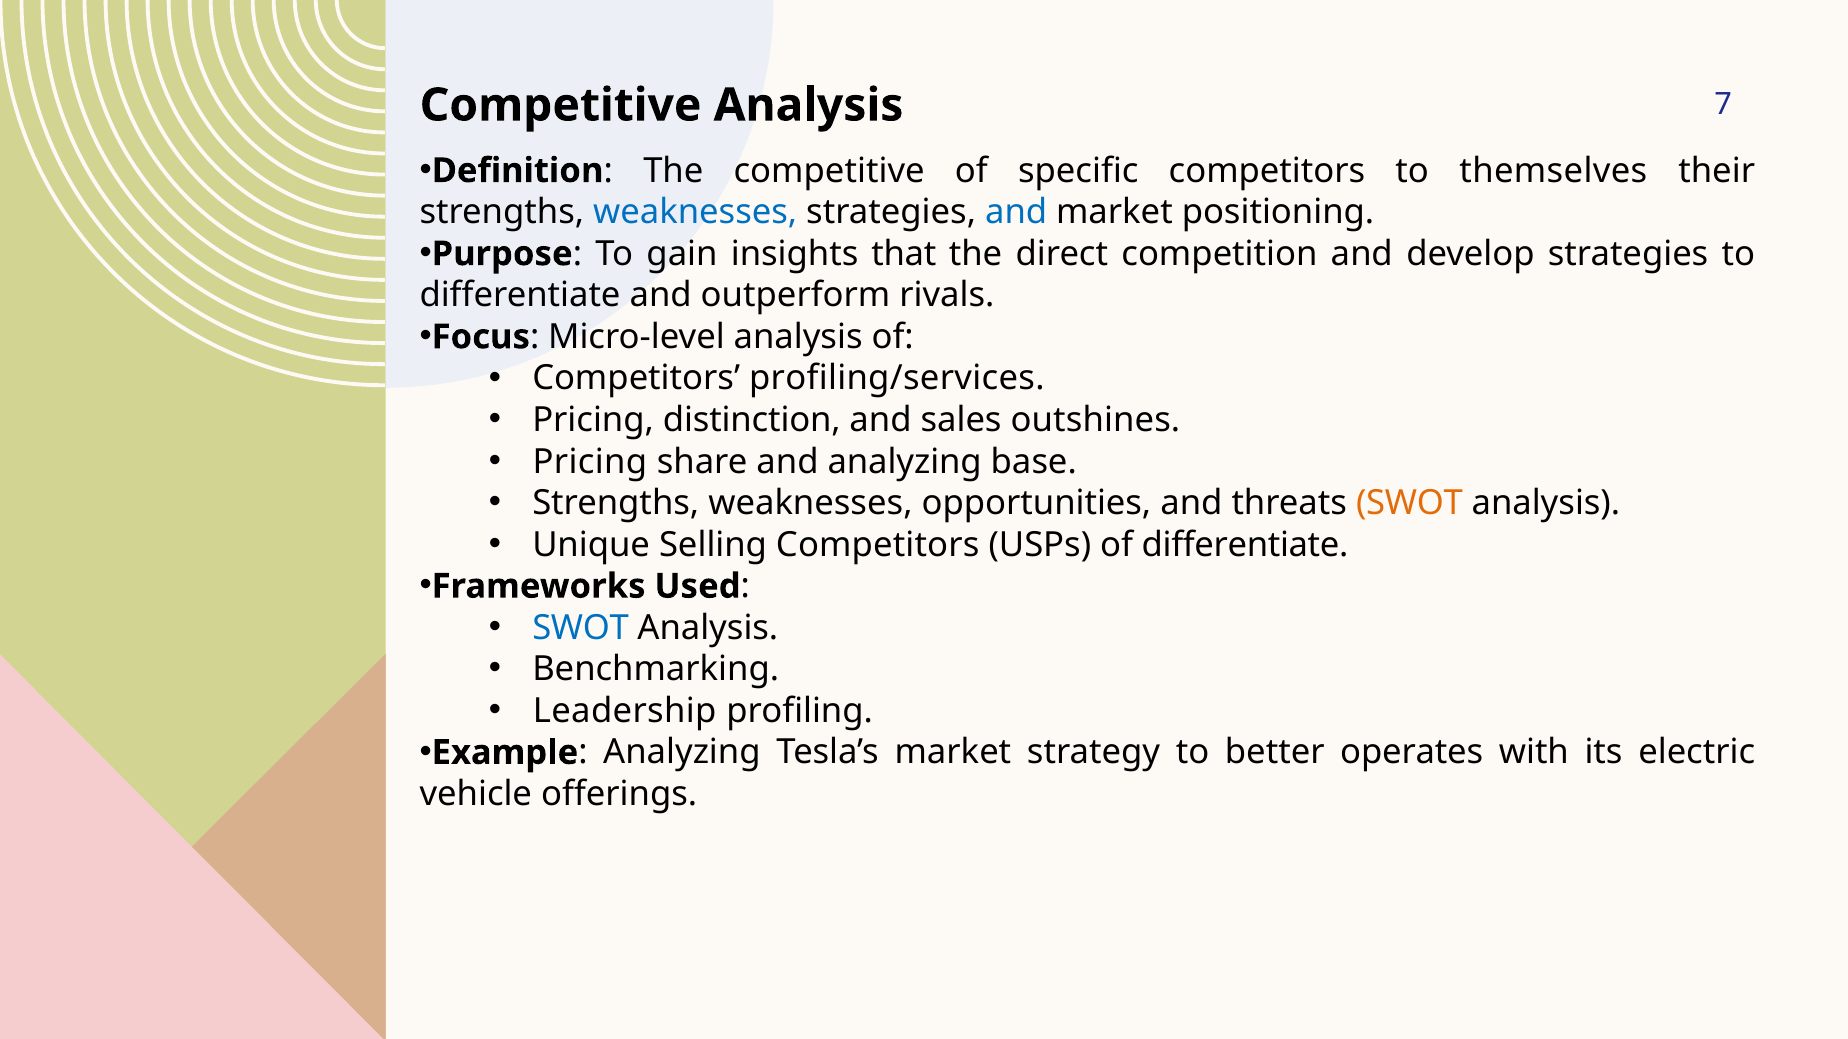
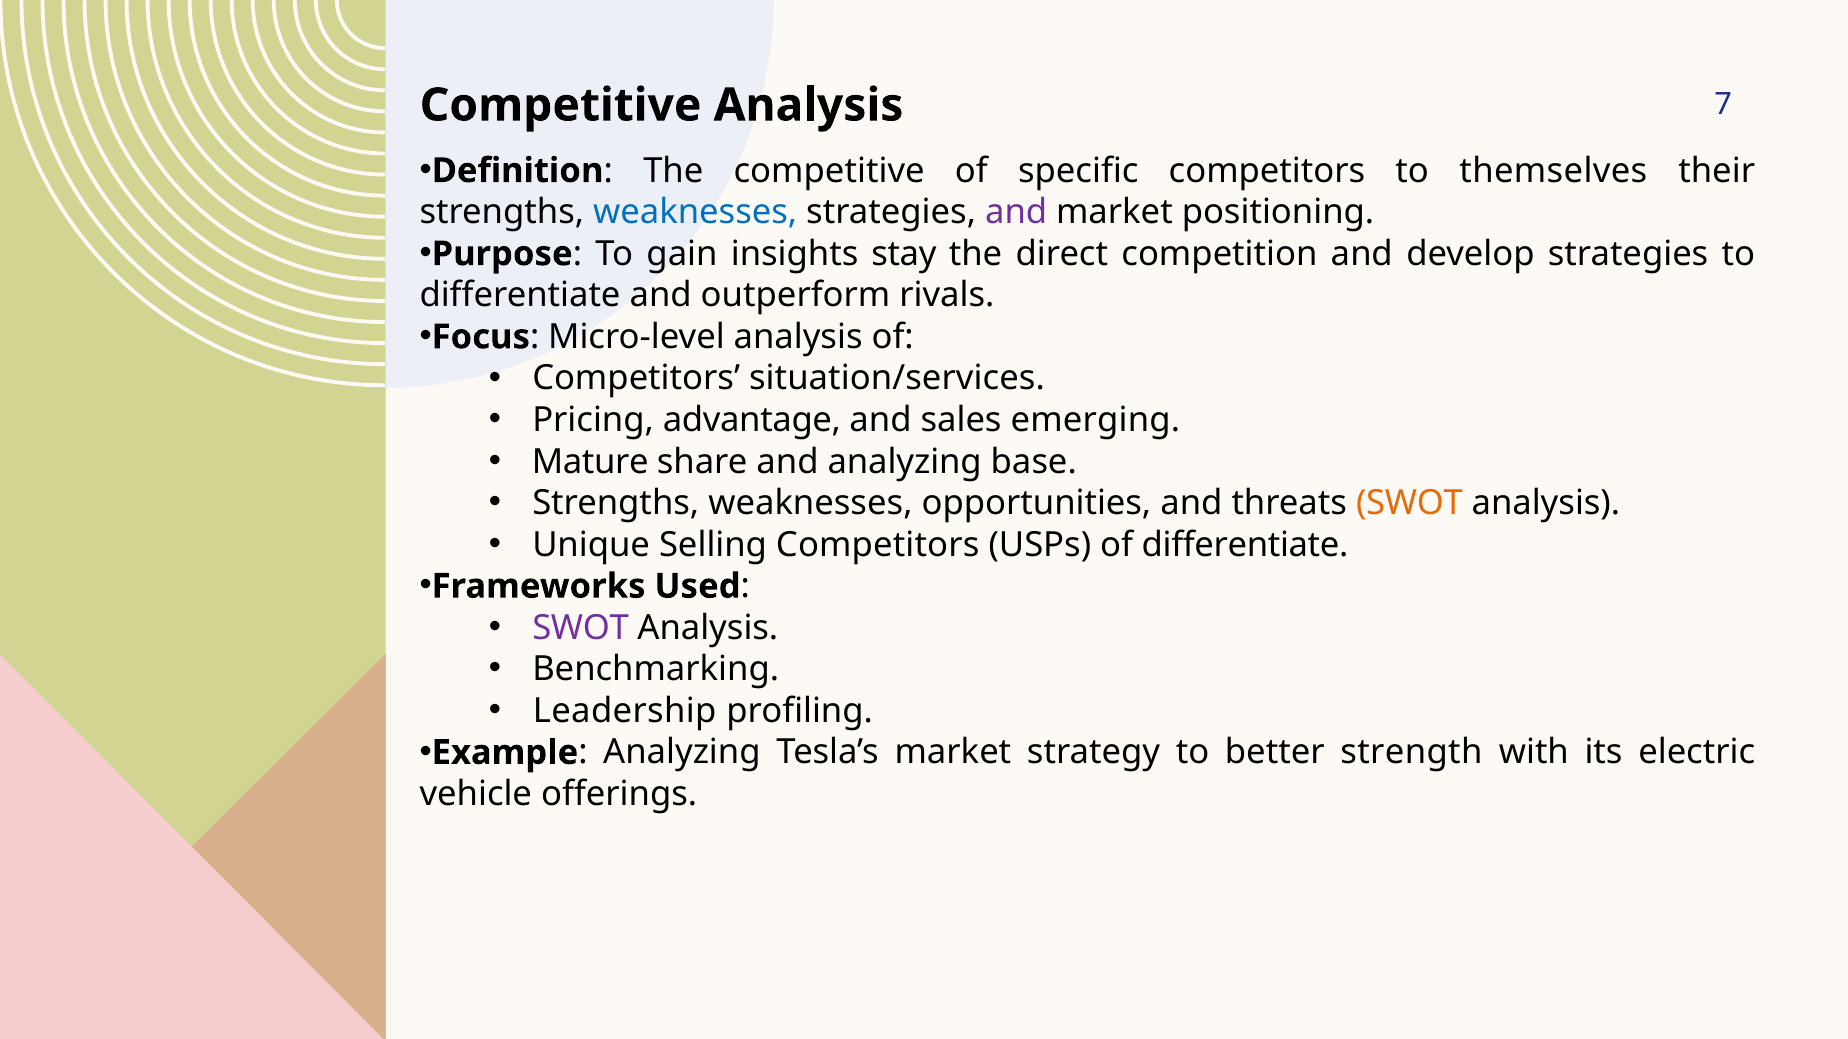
and at (1016, 212) colour: blue -> purple
that: that -> stay
profiling/services: profiling/services -> situation/services
distinction: distinction -> advantage
outshines: outshines -> emerging
Pricing at (590, 462): Pricing -> Mature
SWOT at (581, 628) colour: blue -> purple
operates: operates -> strength
